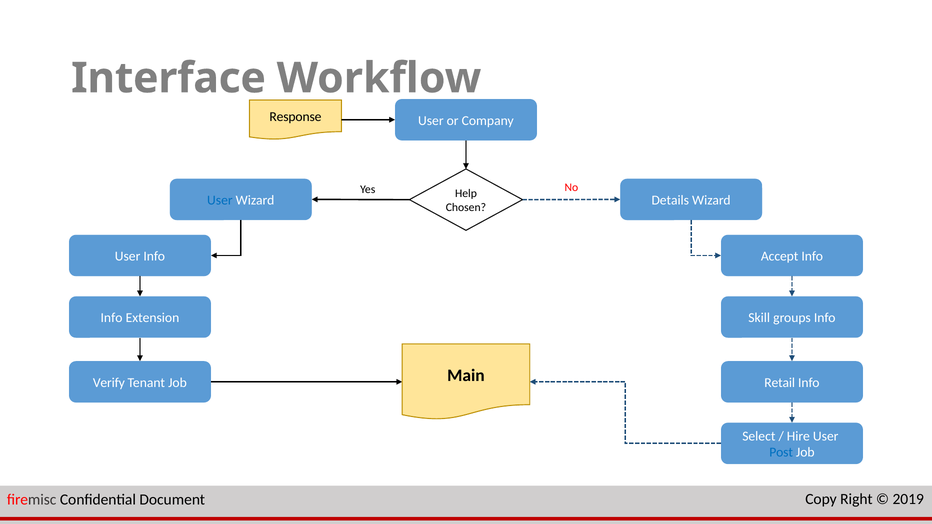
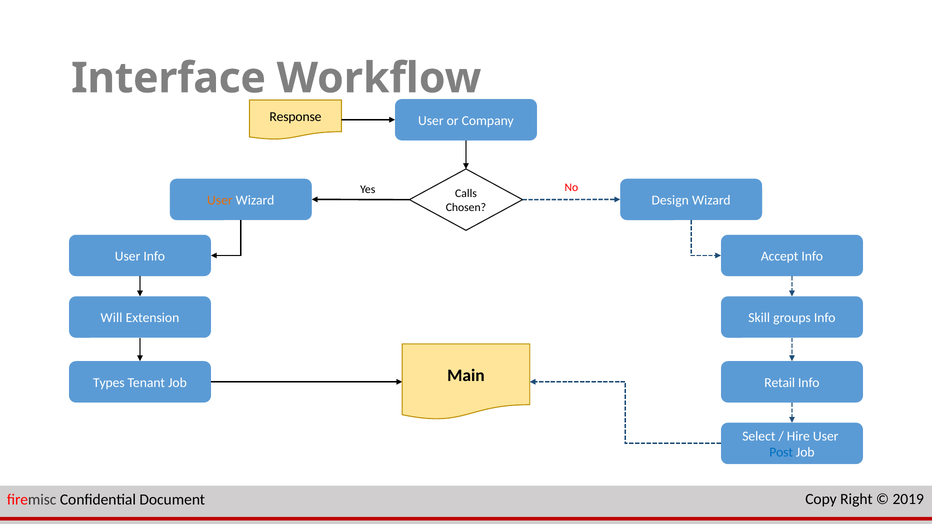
Help: Help -> Calls
User at (220, 200) colour: blue -> orange
Details: Details -> Design
Info at (112, 318): Info -> Will
Verify: Verify -> Types
